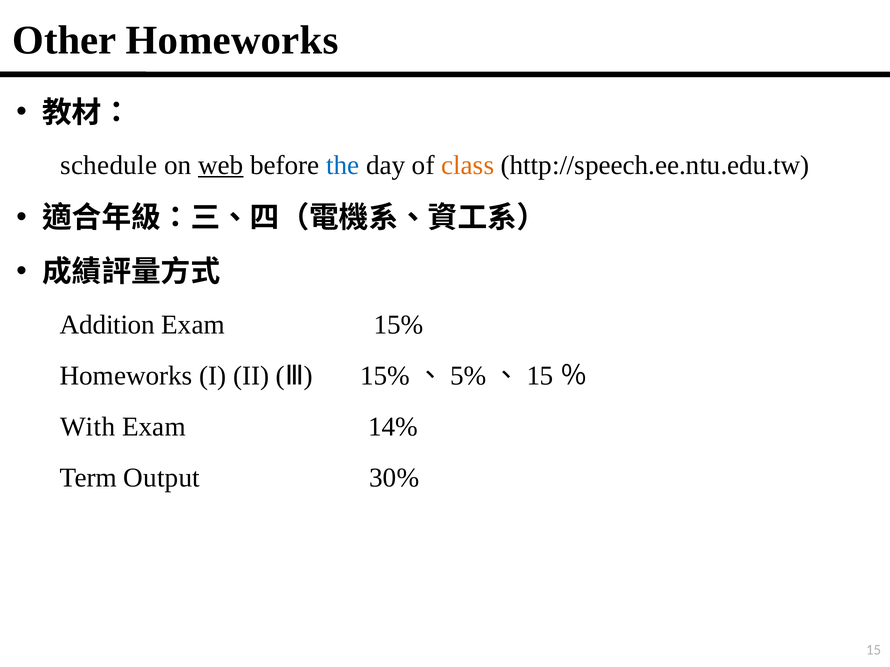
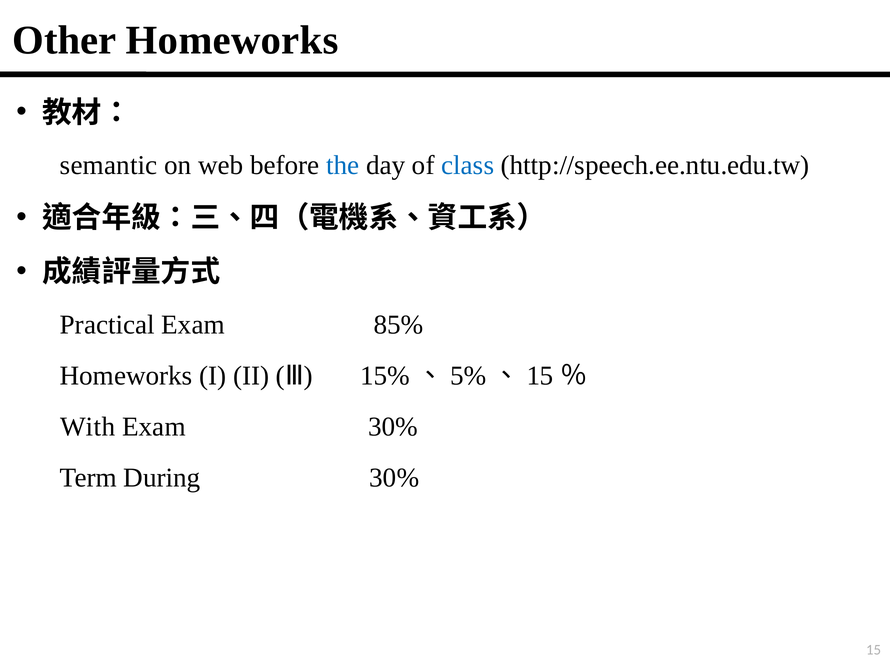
schedule: schedule -> semantic
web underline: present -> none
class colour: orange -> blue
Addition: Addition -> Practical
15%: 15% -> 85%
Exam 14%: 14% -> 30%
Output: Output -> During
